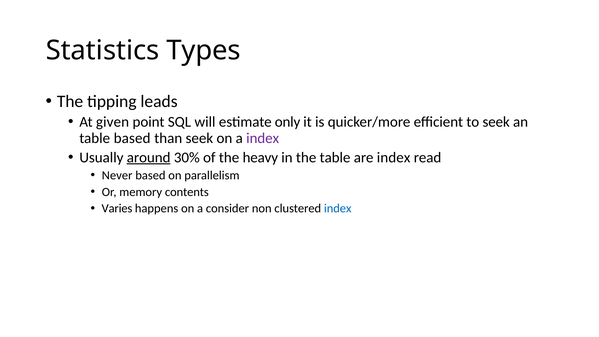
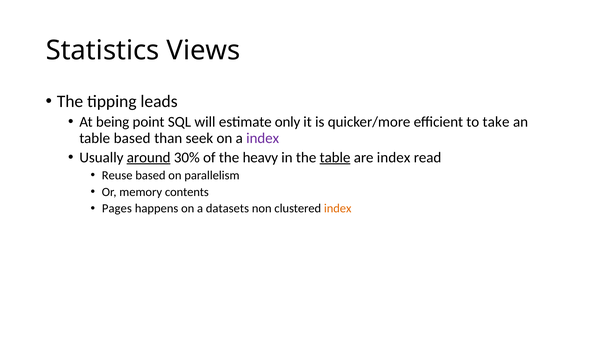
Types: Types -> Views
given: given -> being
to seek: seek -> take
table at (335, 157) underline: none -> present
Never: Never -> Reuse
Varies: Varies -> Pages
consider: consider -> datasets
index at (338, 208) colour: blue -> orange
